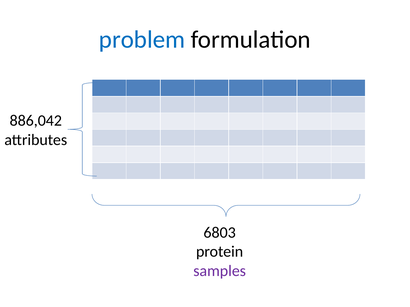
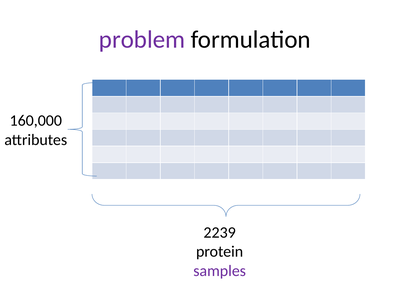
problem colour: blue -> purple
886,042: 886,042 -> 160,000
6803: 6803 -> 2239
